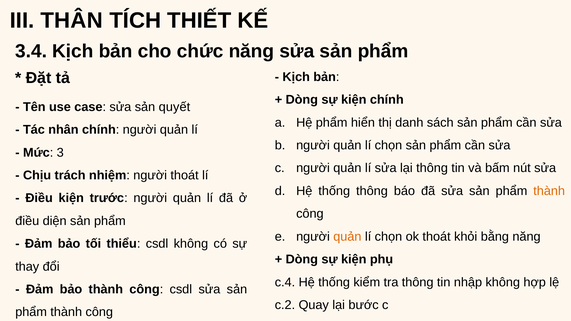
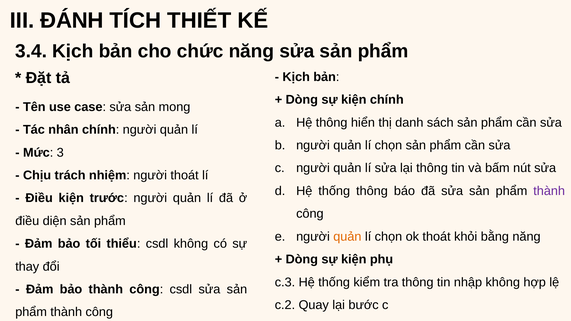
THÂN: THÂN -> ĐÁNH
quyết: quyết -> mong
Hệ phẩm: phẩm -> thông
thành at (549, 191) colour: orange -> purple
c.4: c.4 -> c.3
